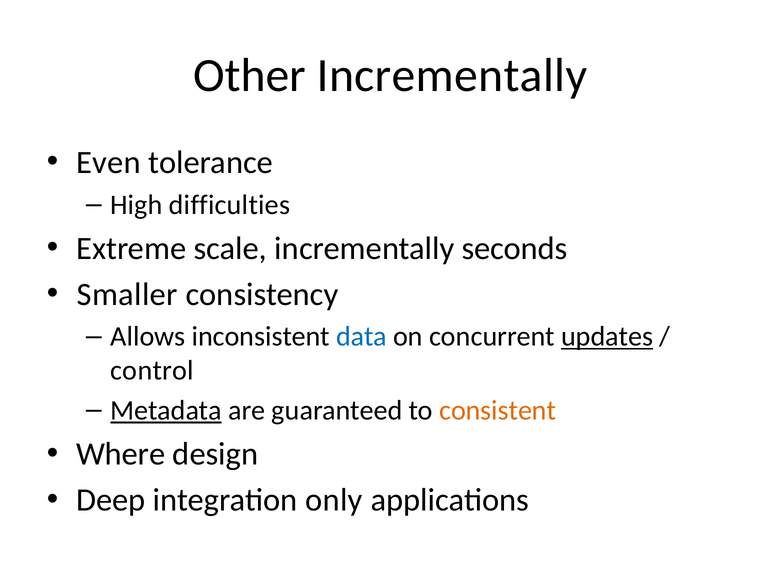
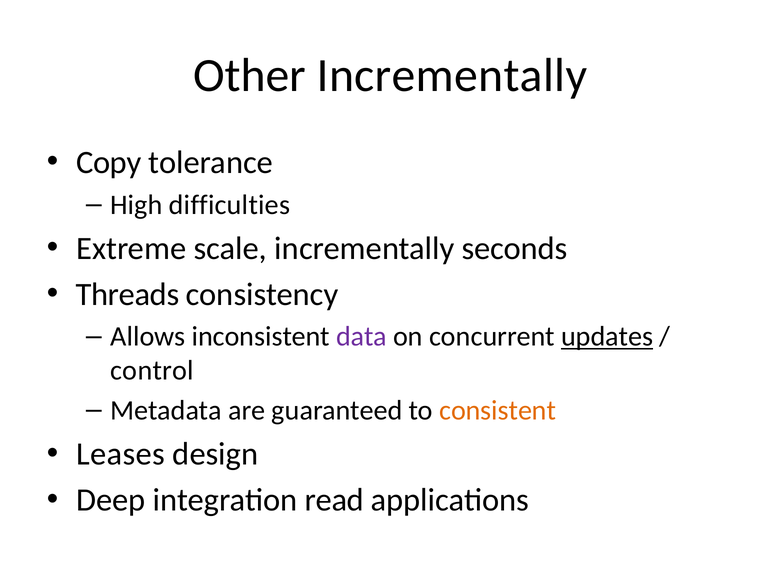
Even: Even -> Copy
Smaller: Smaller -> Threads
data colour: blue -> purple
Metadata underline: present -> none
Where: Where -> Leases
only: only -> read
